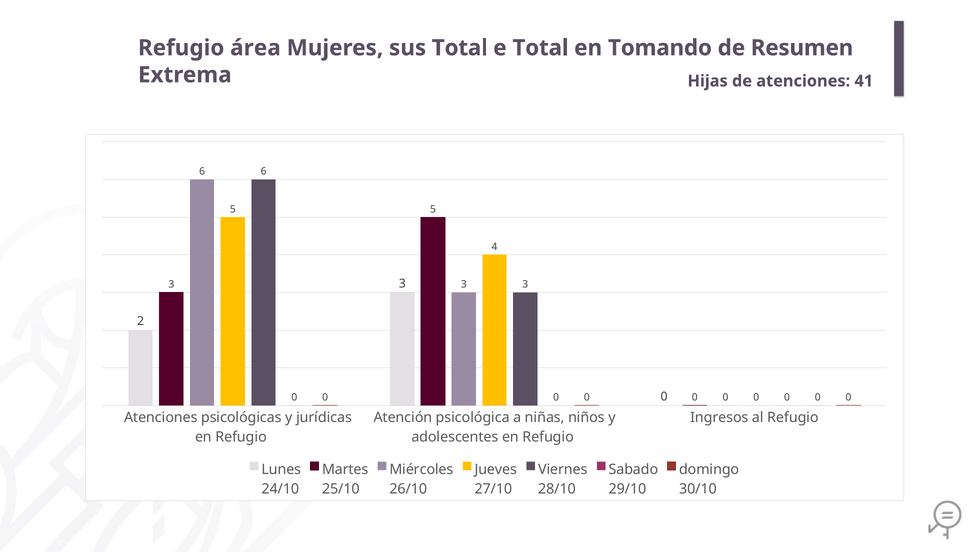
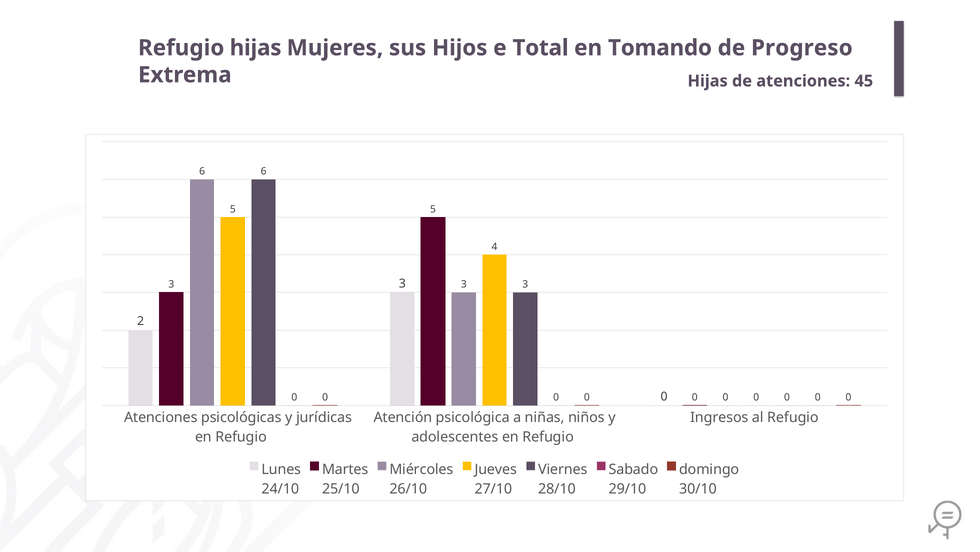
Refugio área: área -> hijas
sus Total: Total -> Hijos
Resumen: Resumen -> Progreso
41: 41 -> 45
